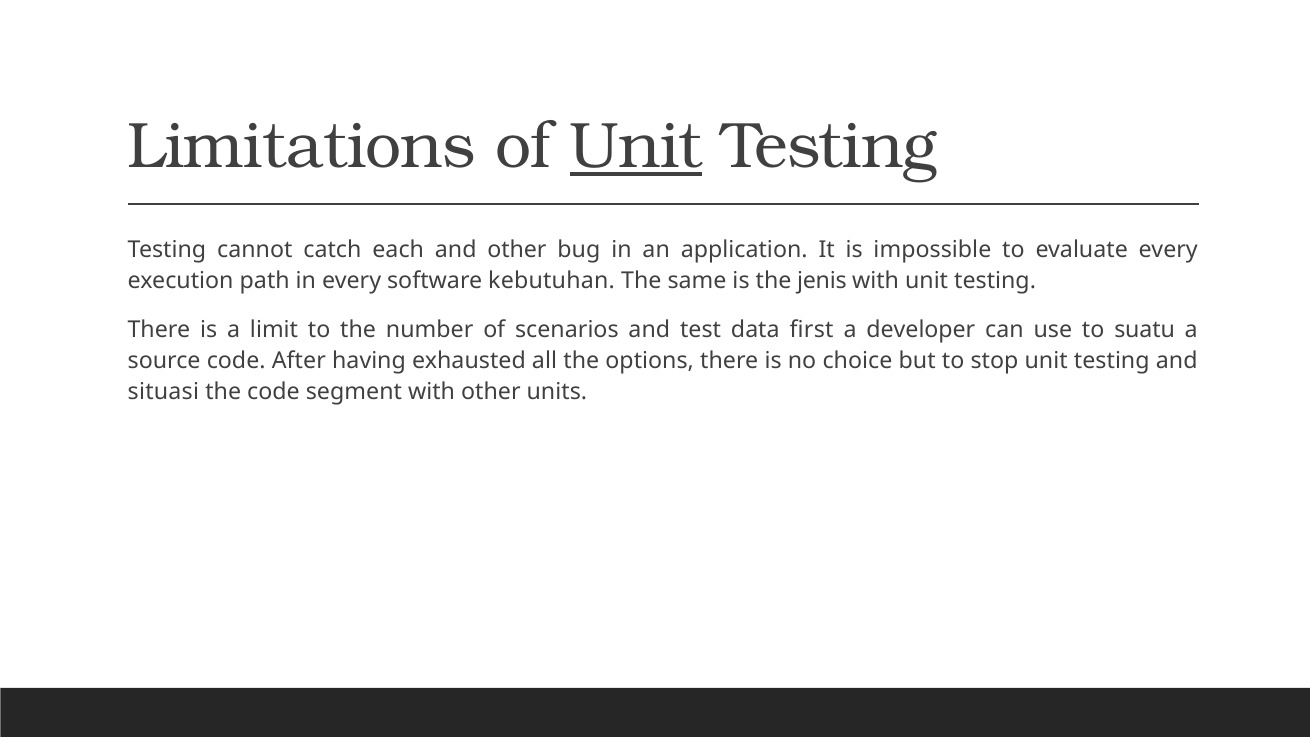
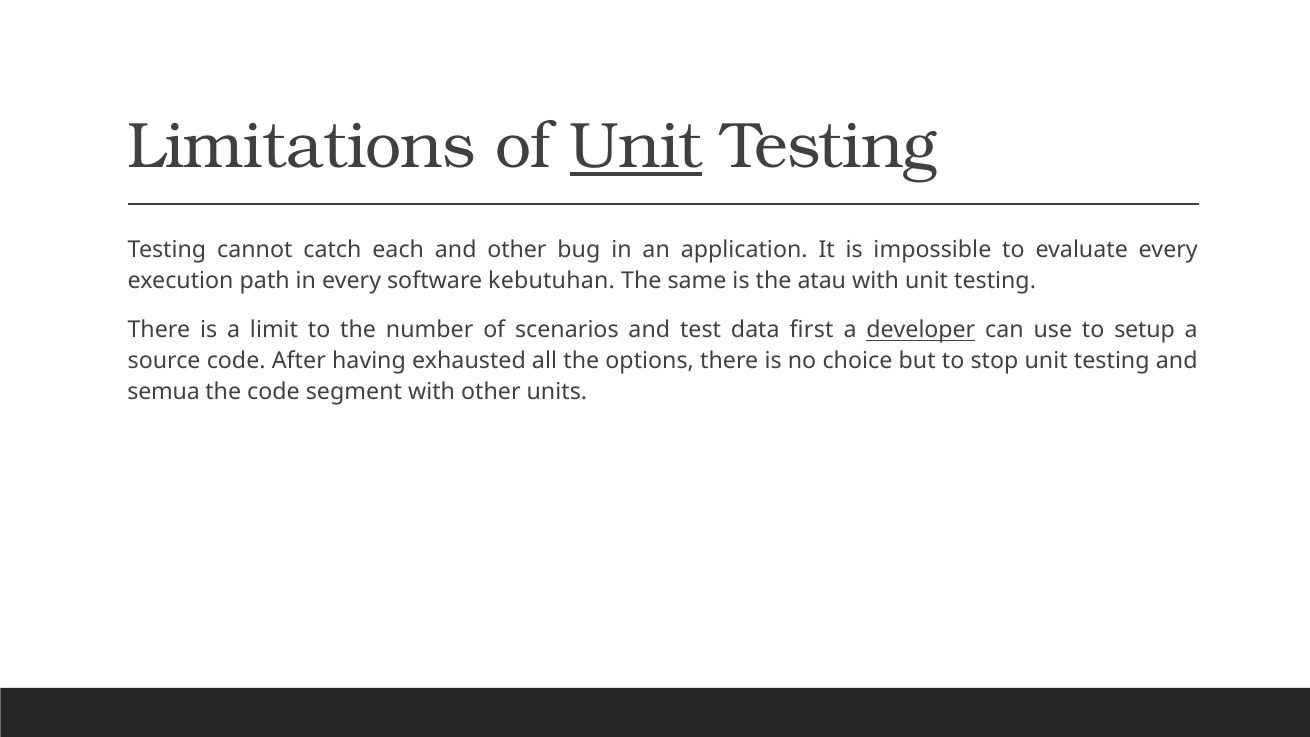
jenis: jenis -> atau
developer underline: none -> present
suatu: suatu -> setup
situasi: situasi -> semua
